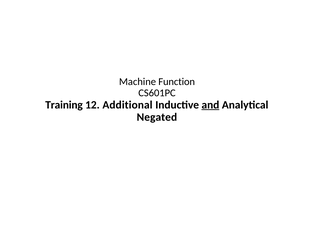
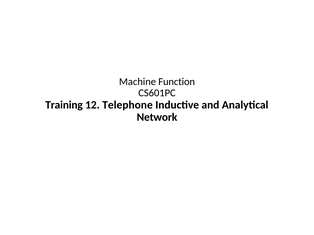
Additional: Additional -> Telephone
and underline: present -> none
Negated: Negated -> Network
